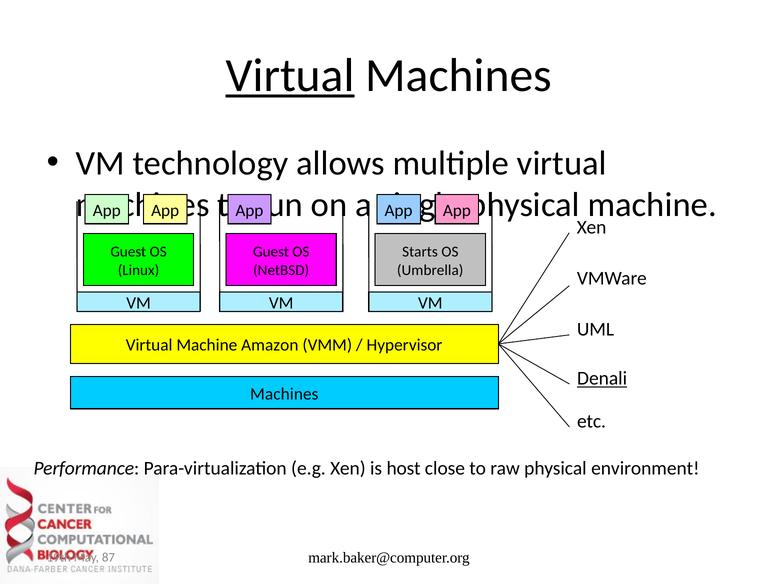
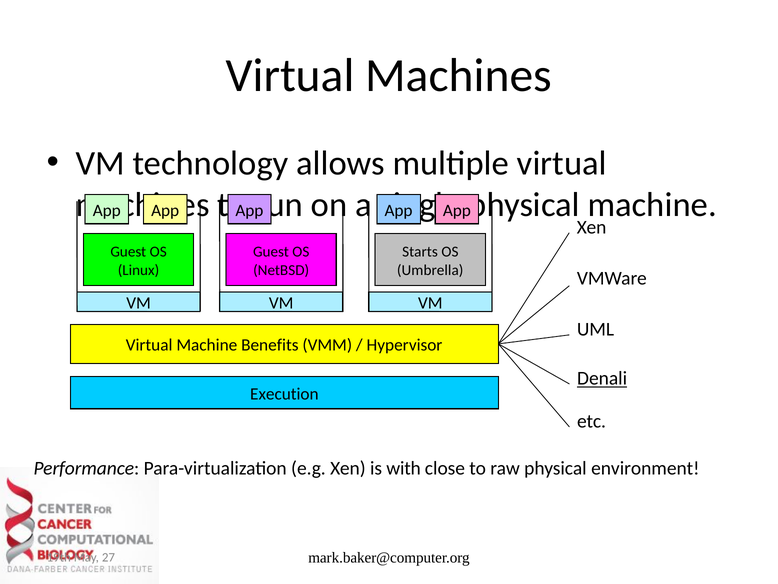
Virtual at (290, 75) underline: present -> none
Amazon: Amazon -> Benefits
Machines at (284, 394): Machines -> Execution
host: host -> with
87: 87 -> 27
